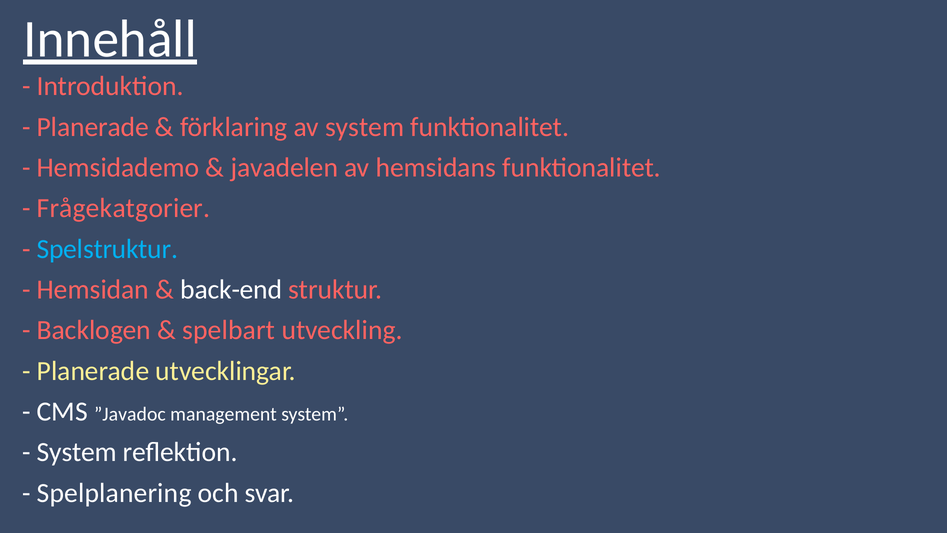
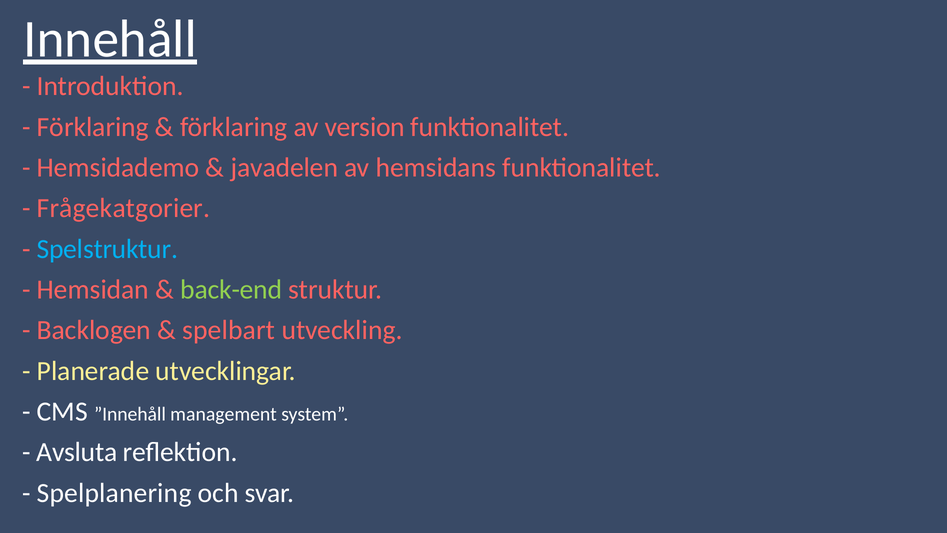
Planerade at (93, 127): Planerade -> Förklaring
av system: system -> version
back-end colour: white -> light green
”Javadoc: ”Javadoc -> ”Innehåll
System at (77, 452): System -> Avsluta
